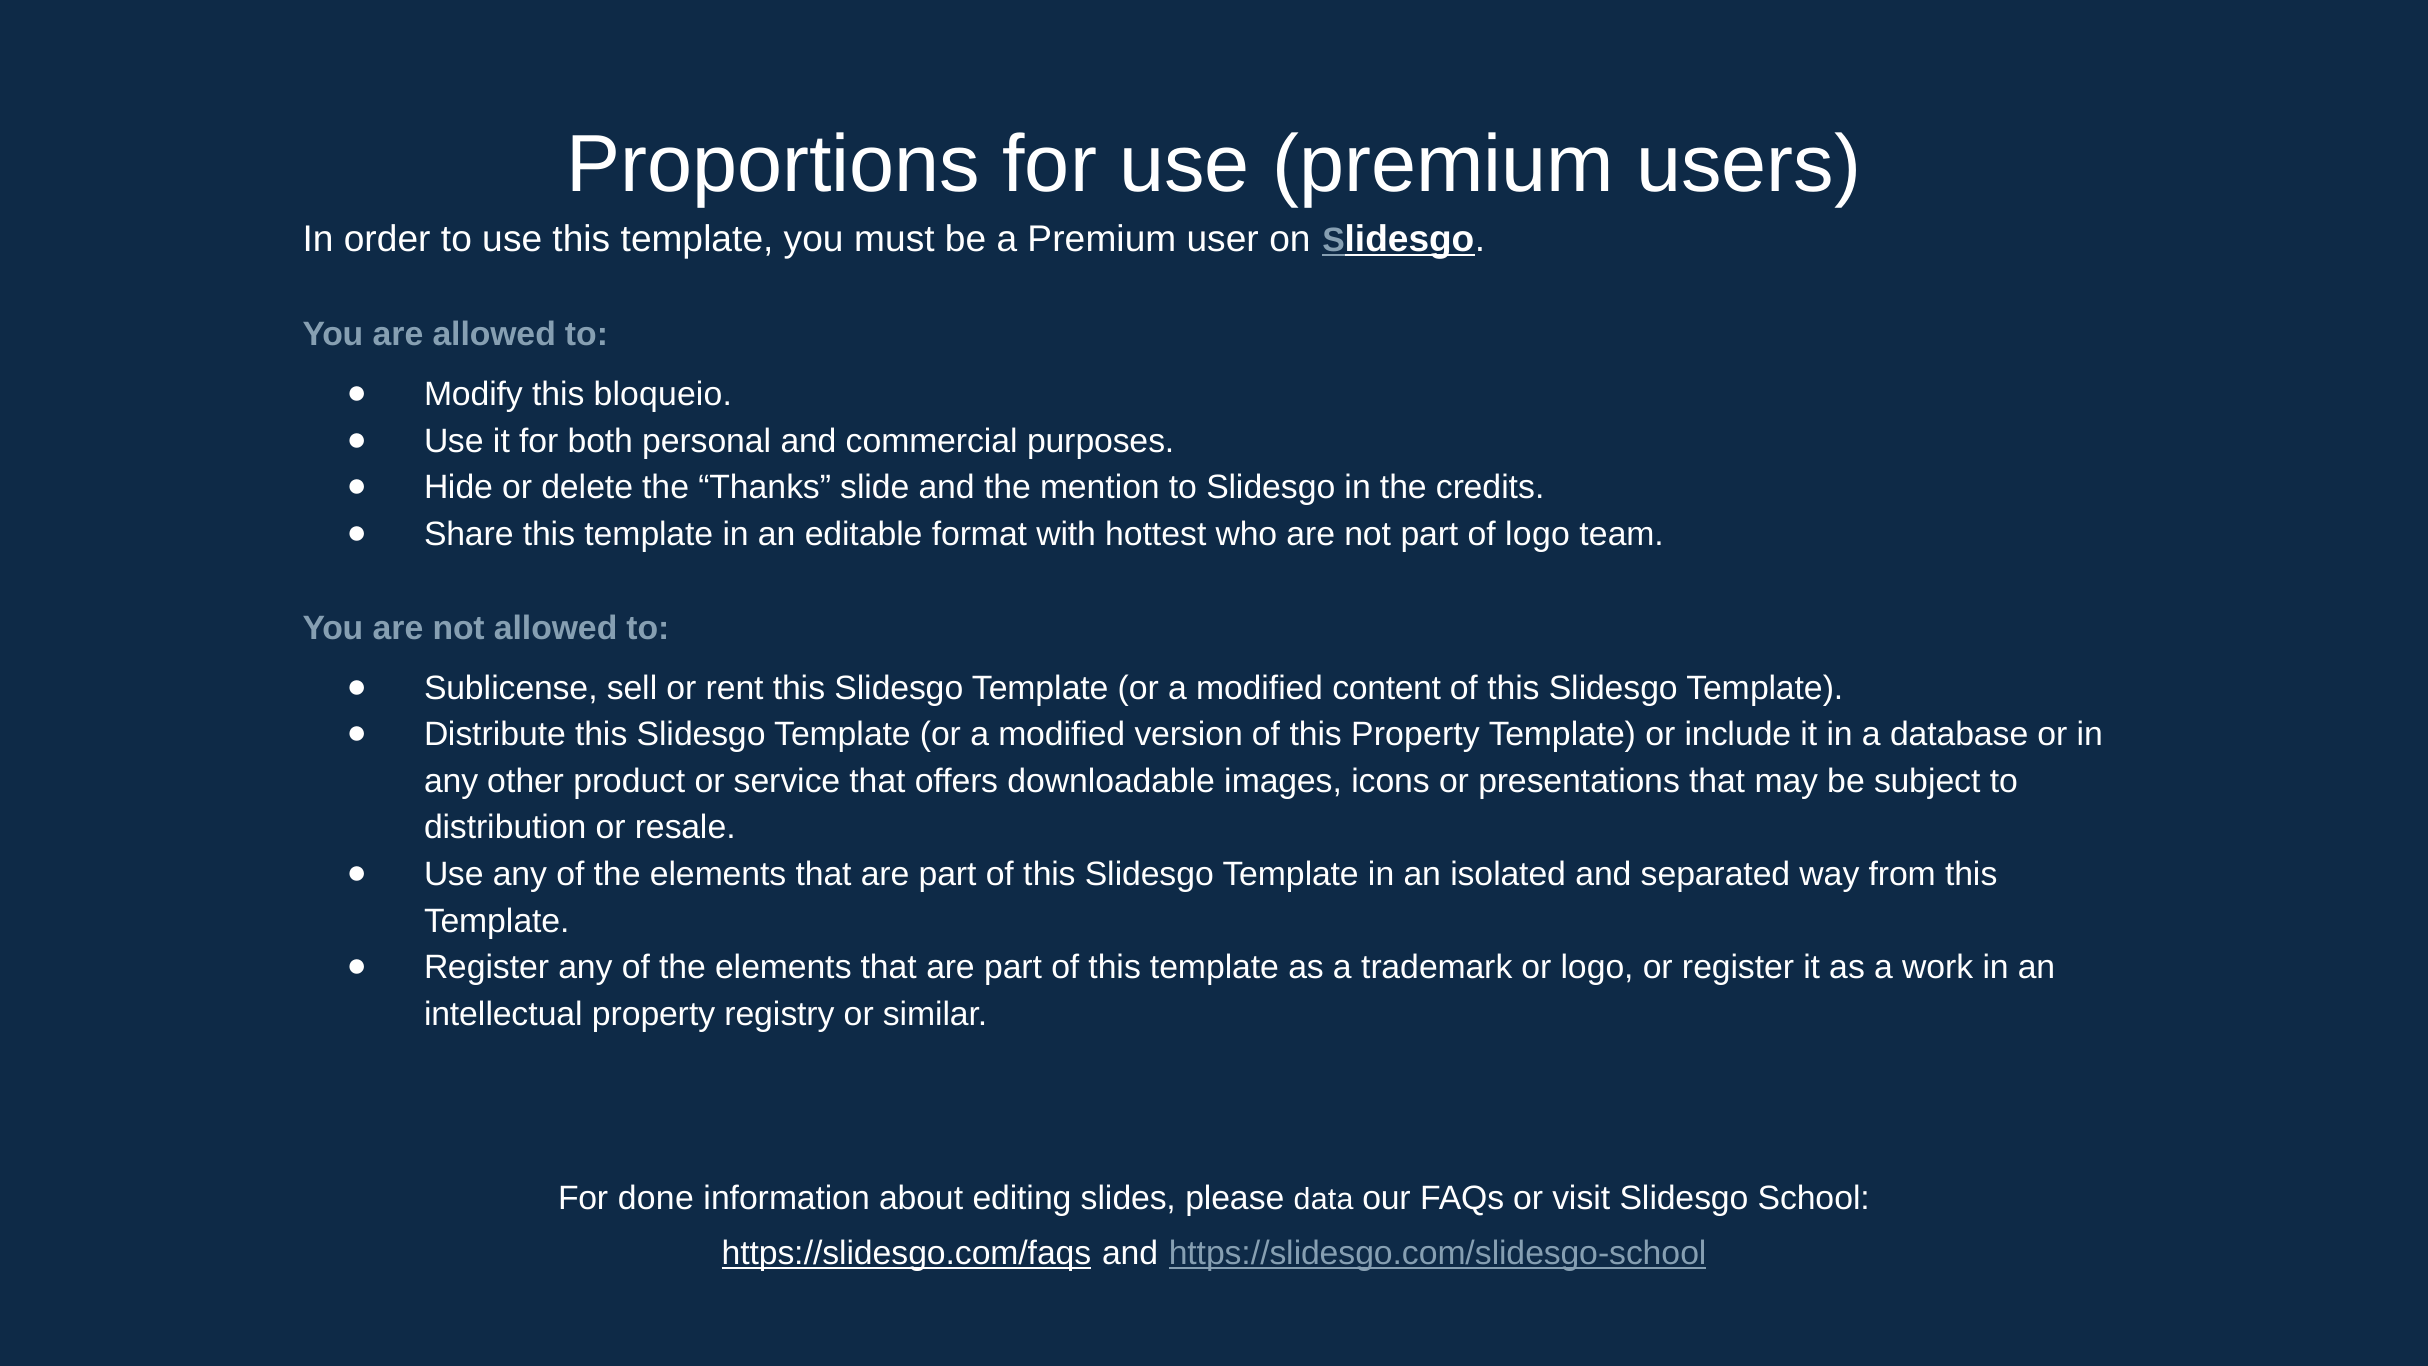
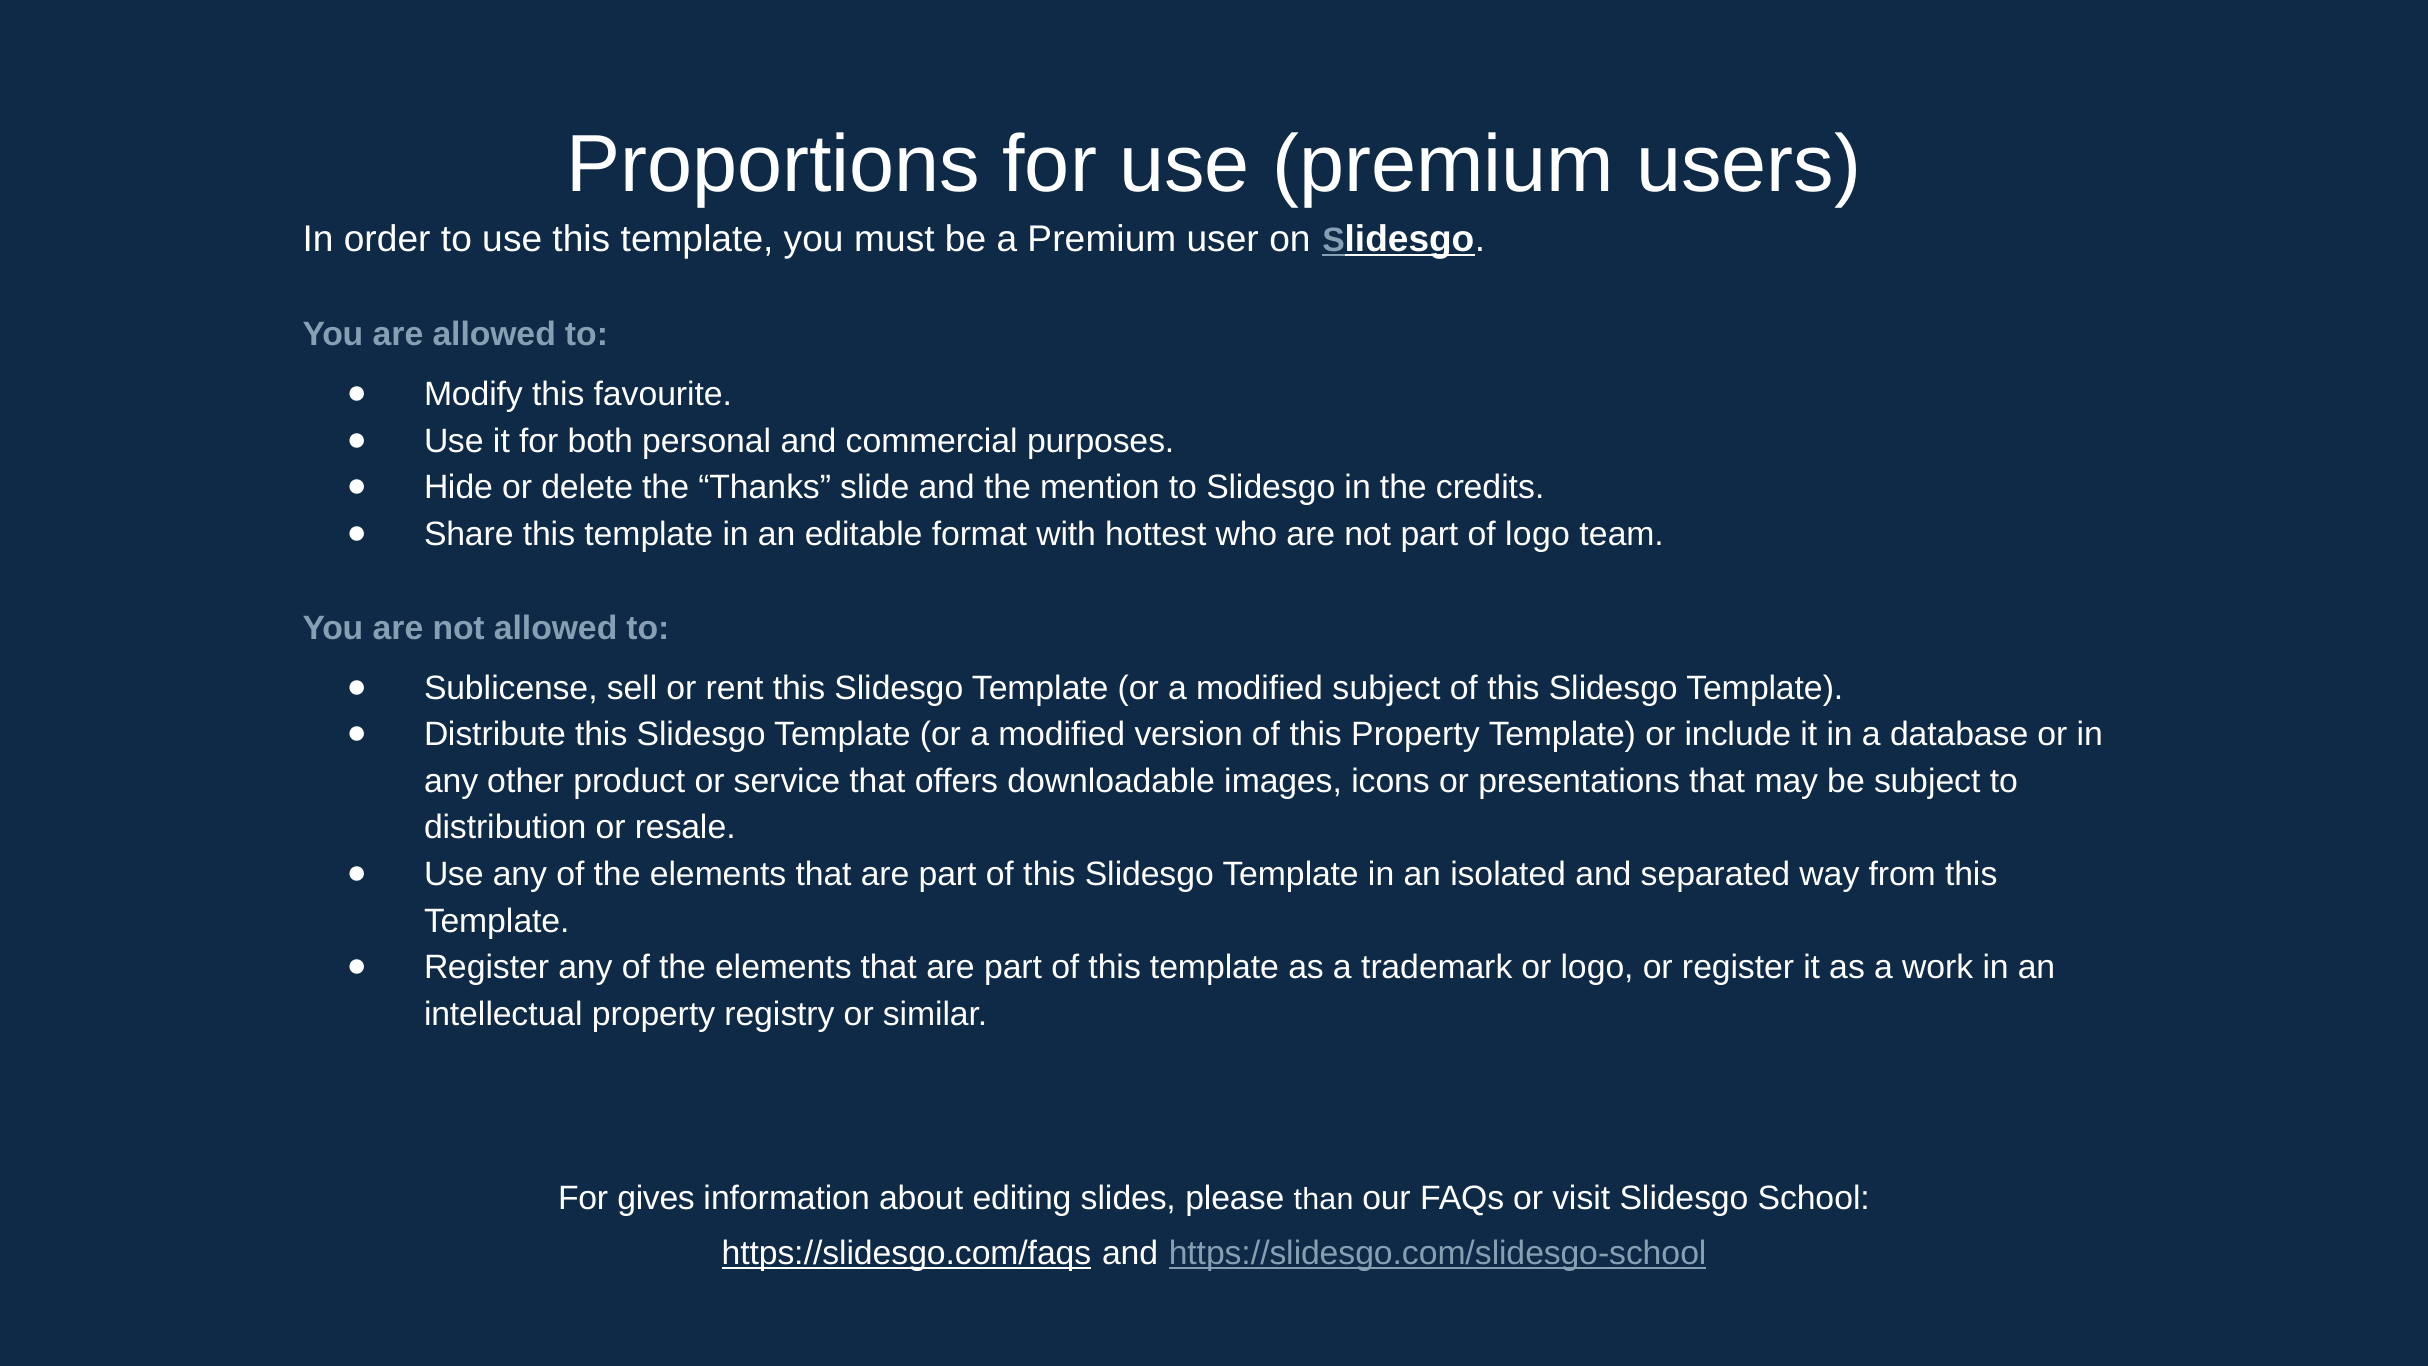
bloqueio: bloqueio -> favourite
modified content: content -> subject
done: done -> gives
data: data -> than
